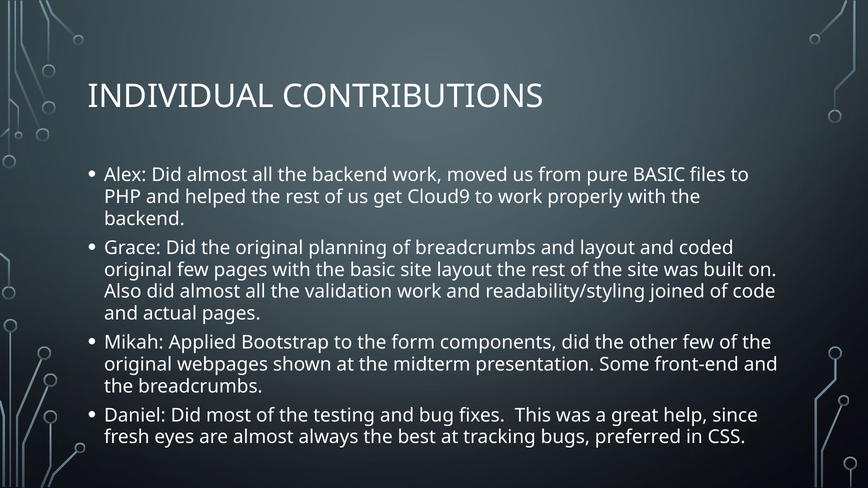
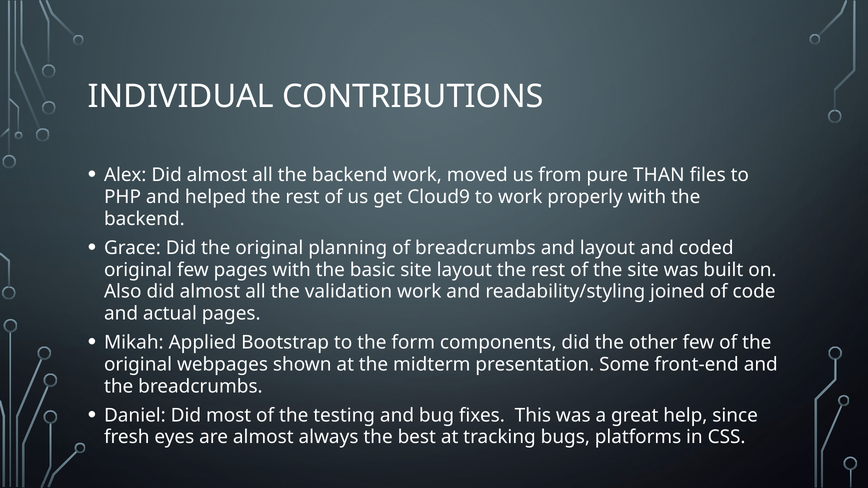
pure BASIC: BASIC -> THAN
preferred: preferred -> platforms
